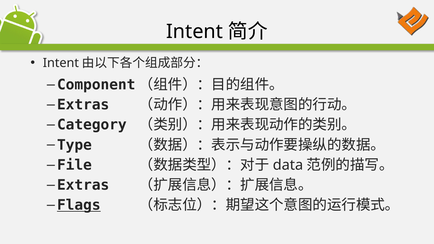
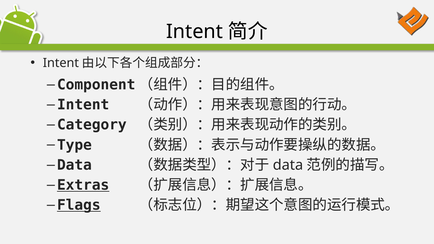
Extras at (83, 105): Extras -> Intent
File at (74, 165): File -> Data
Extras at (83, 185) underline: none -> present
